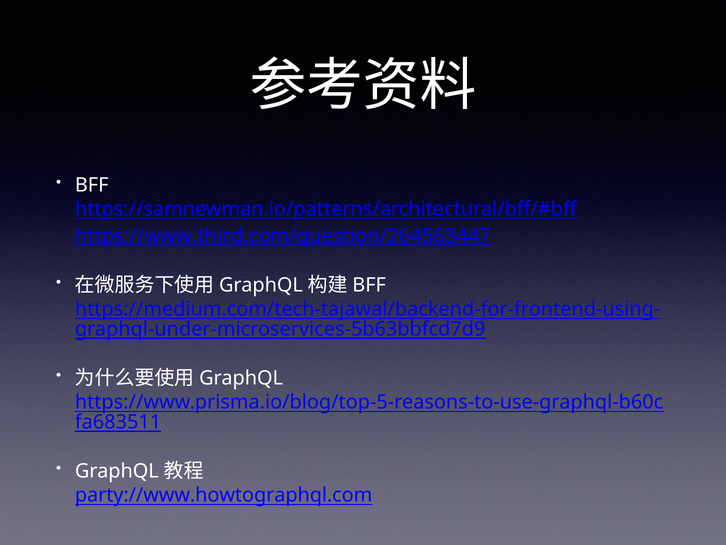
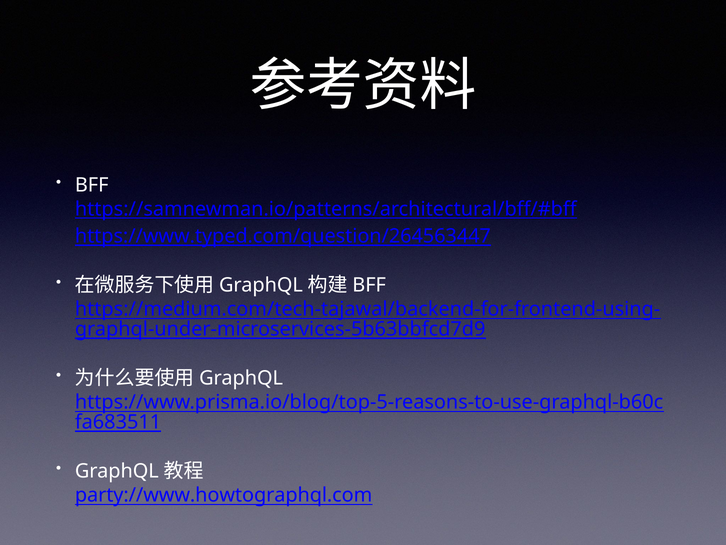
https://www.third.com/question/264563447: https://www.third.com/question/264563447 -> https://www.typed.com/question/264563447
